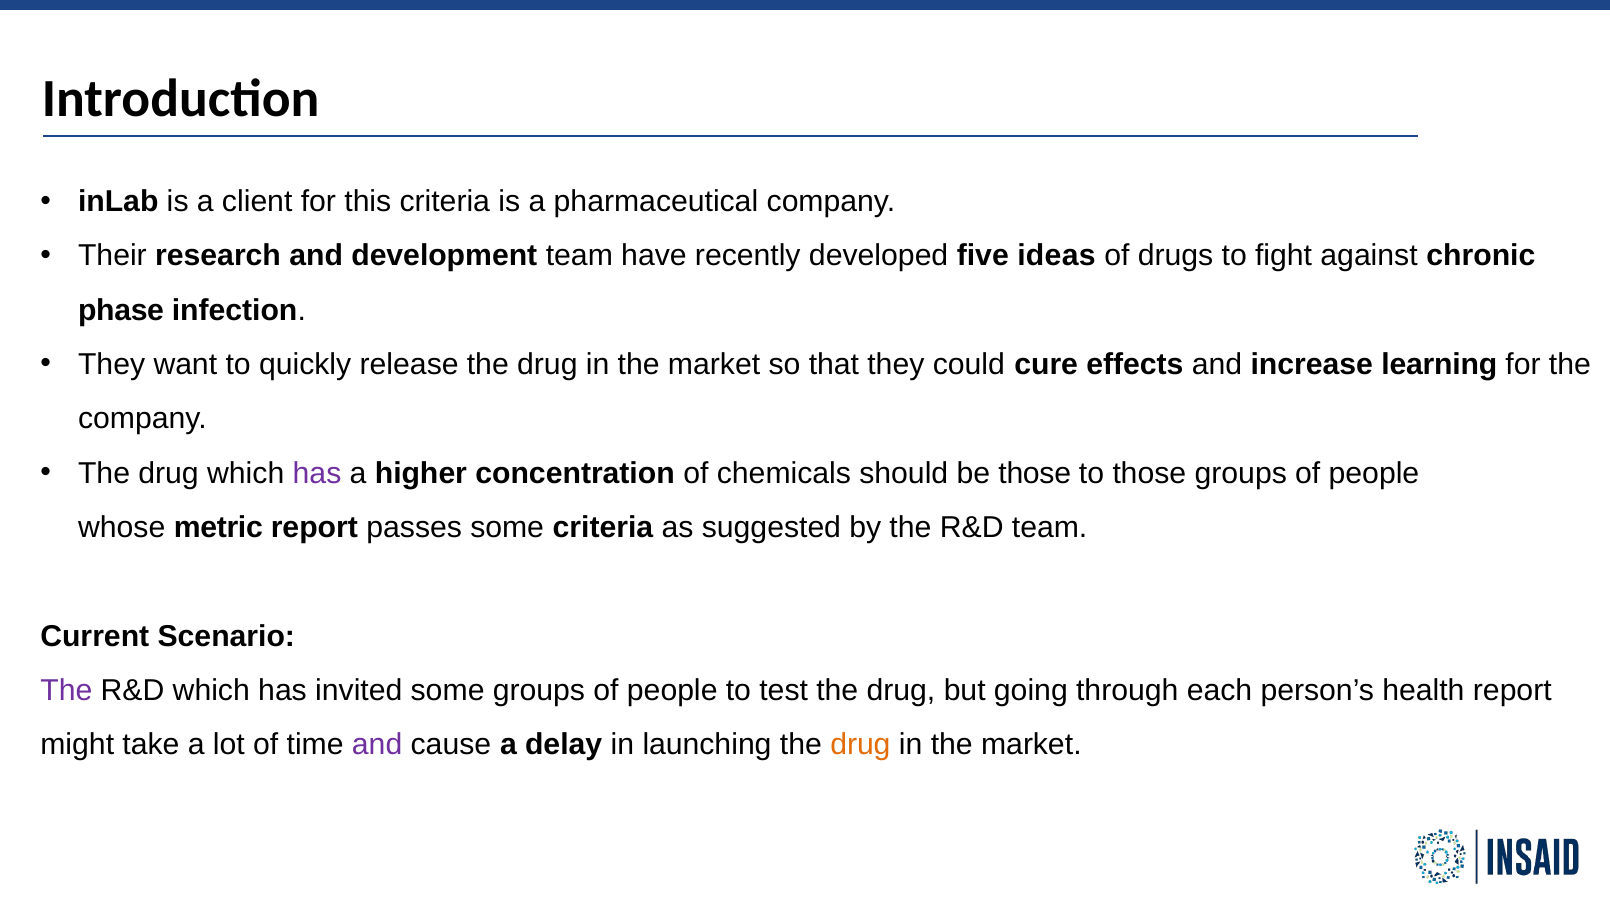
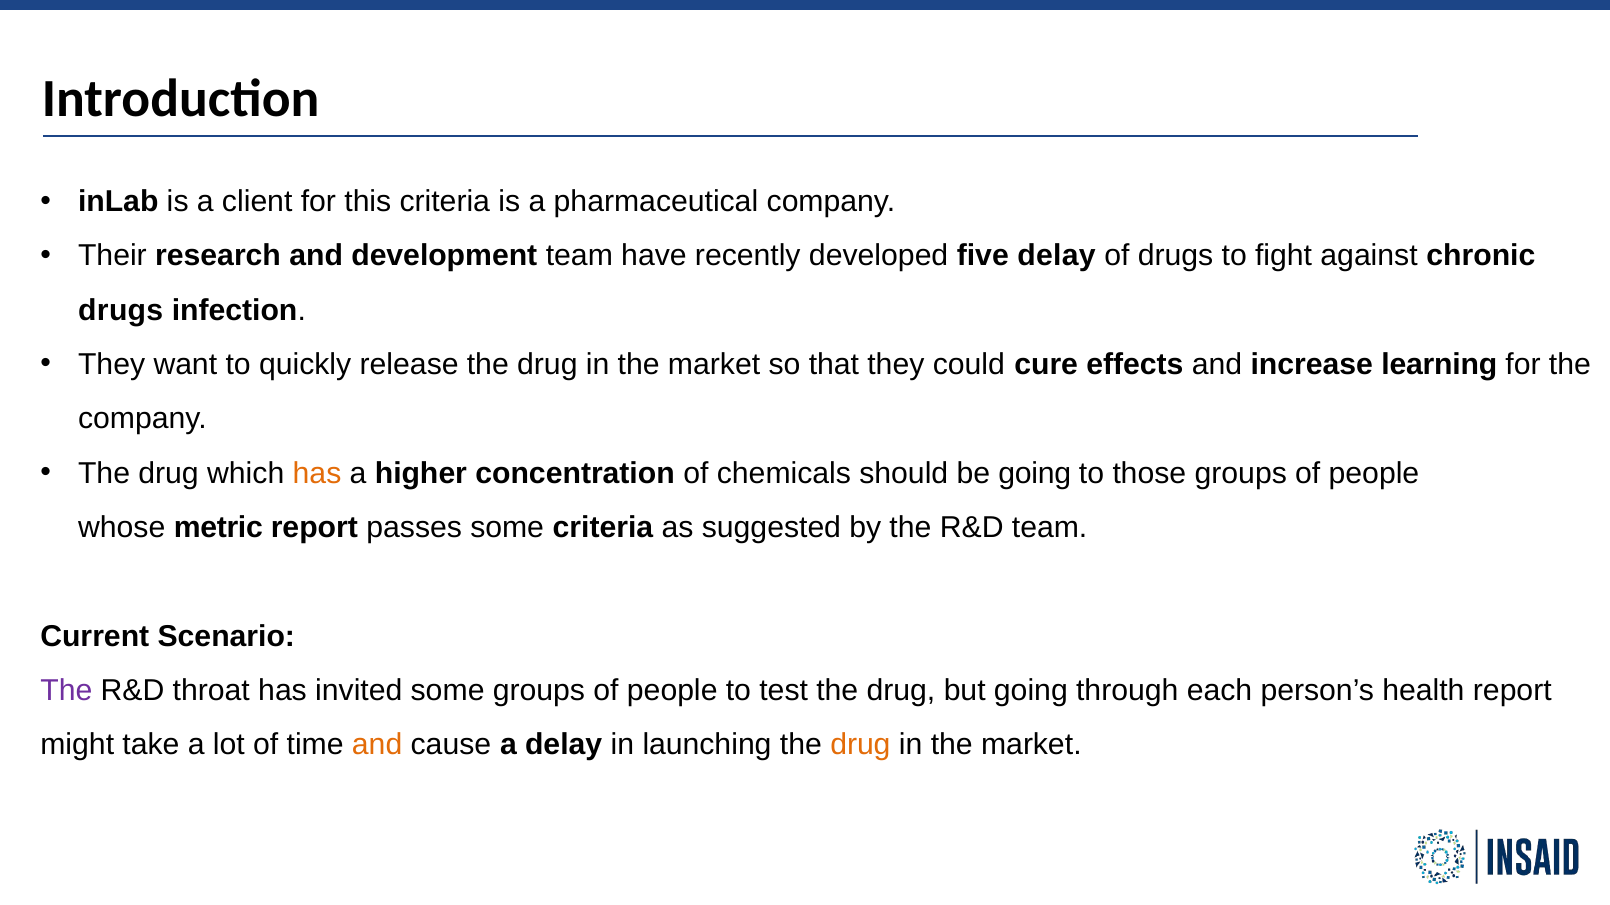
five ideas: ideas -> delay
phase at (121, 310): phase -> drugs
has at (317, 474) colour: purple -> orange
be those: those -> going
R&D which: which -> throat
and at (377, 745) colour: purple -> orange
